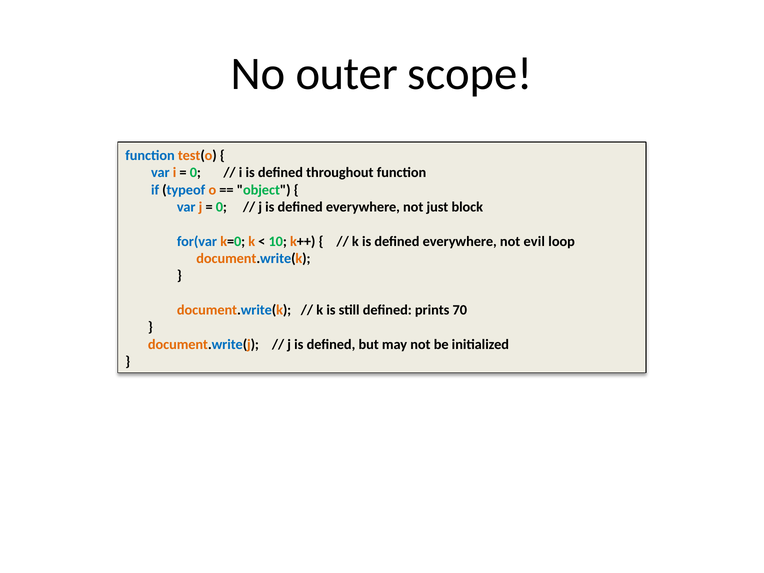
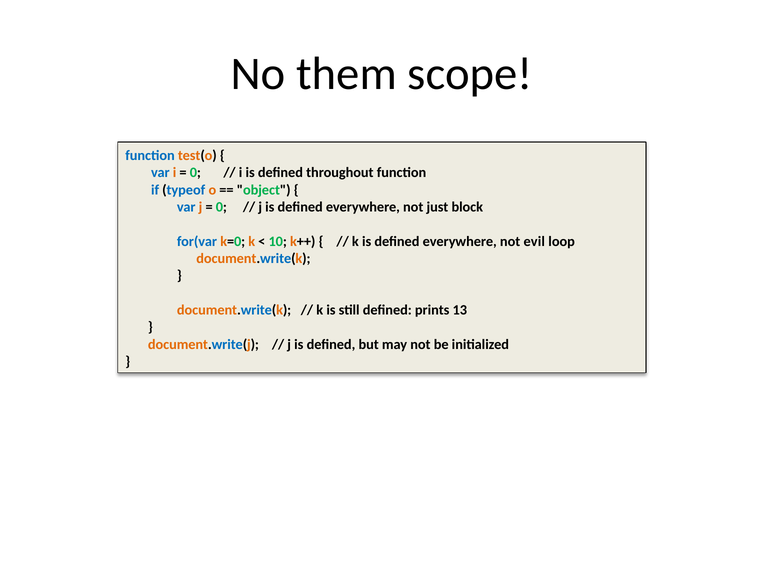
outer: outer -> them
70: 70 -> 13
